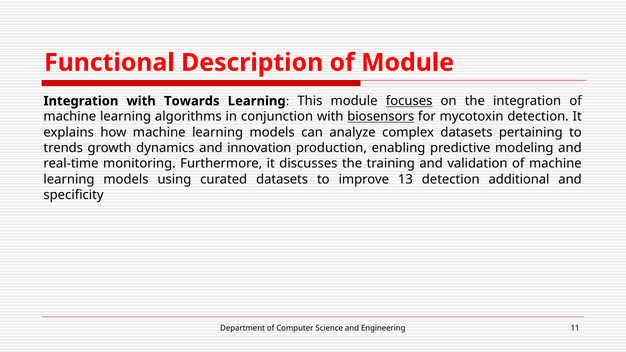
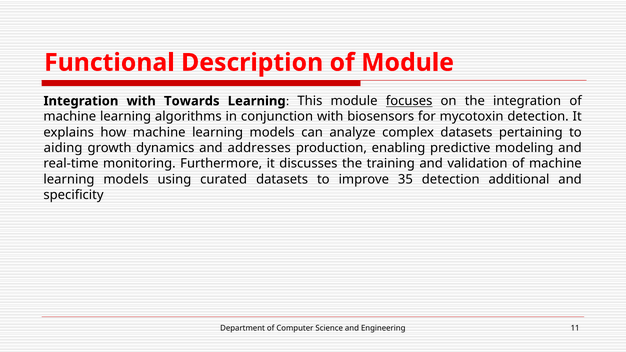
biosensors underline: present -> none
trends: trends -> aiding
innovation: innovation -> addresses
13: 13 -> 35
